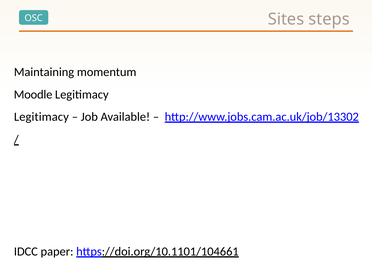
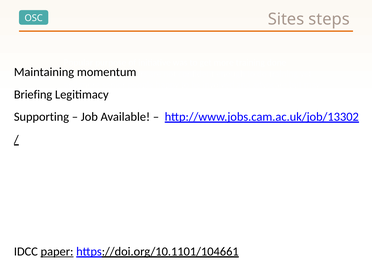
Moodle: Moodle -> Briefing
Legitimacy at (41, 117): Legitimacy -> Supporting
paper underline: none -> present
